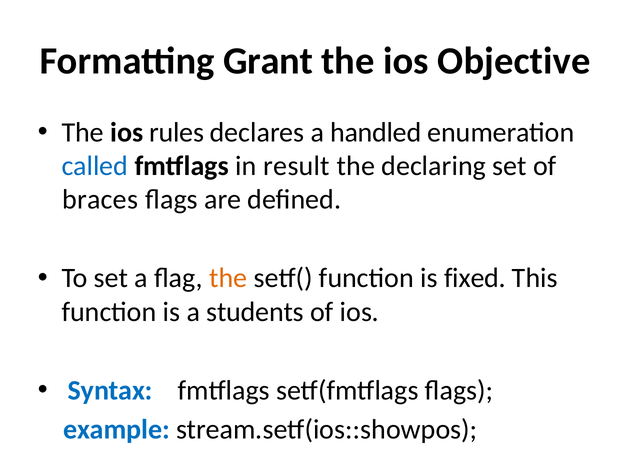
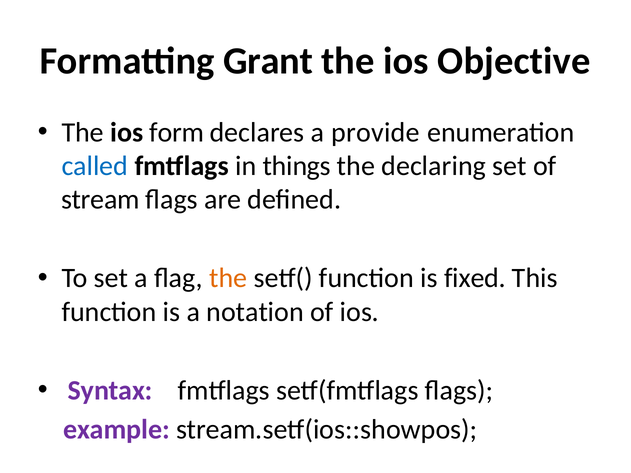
rules: rules -> form
handled: handled -> provide
result: result -> things
braces: braces -> stream
students: students -> notation
Syntax colour: blue -> purple
example colour: blue -> purple
